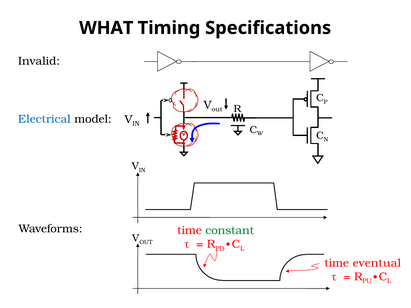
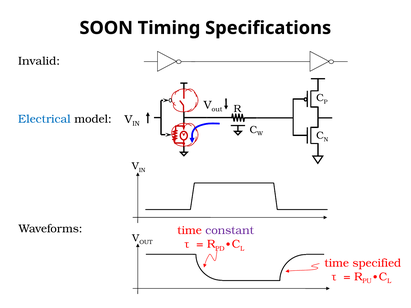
WHAT: WHAT -> SOON
constant colour: green -> purple
eventual: eventual -> specified
